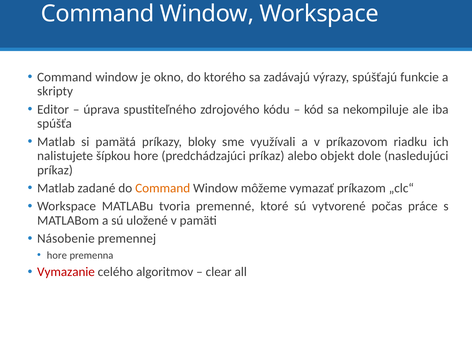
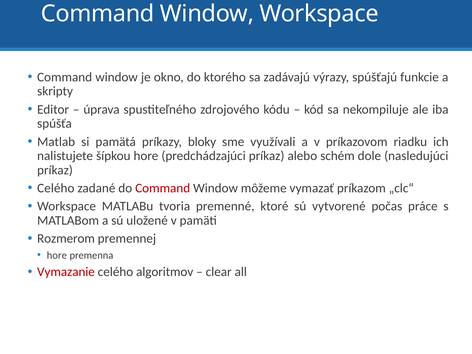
objekt: objekt -> schém
Matlab at (56, 188): Matlab -> Celého
Command at (163, 188) colour: orange -> red
Násobenie: Násobenie -> Rozmerom
